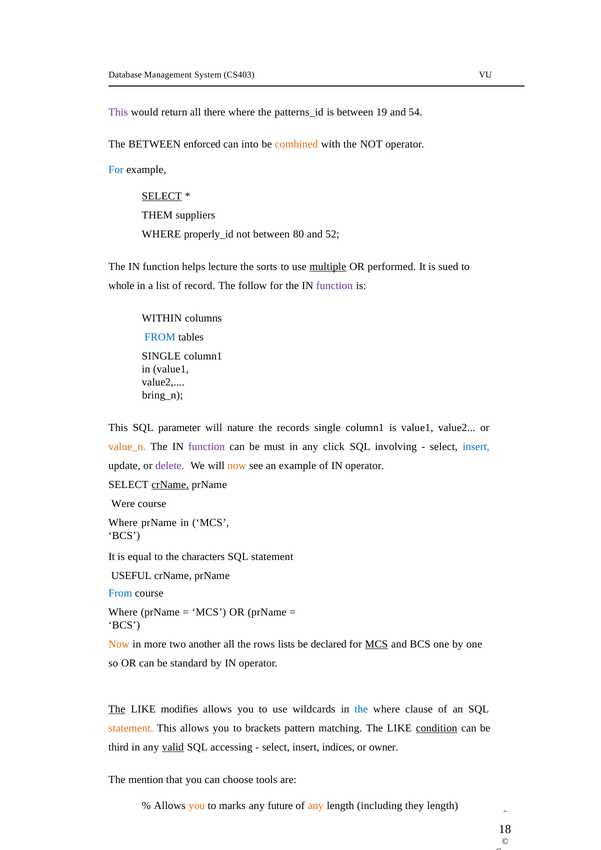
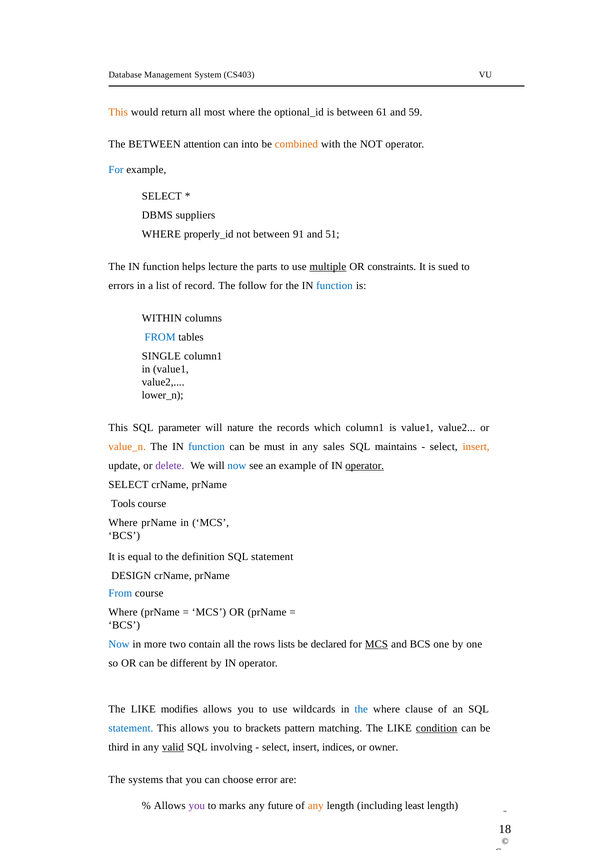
This at (118, 112) colour: purple -> orange
there: there -> most
patterns_id: patterns_id -> optional_id
19: 19 -> 61
54: 54 -> 59
enforced: enforced -> attention
SELECT at (162, 196) underline: present -> none
THEM: THEM -> DBMS
80: 80 -> 91
52: 52 -> 51
sorts: sorts -> parts
performed: performed -> constraints
whole: whole -> errors
function at (334, 286) colour: purple -> blue
bring_n: bring_n -> lower_n
records single: single -> which
function at (207, 447) colour: purple -> blue
click: click -> sales
involving: involving -> maintains
insert at (476, 447) colour: blue -> orange
now at (237, 466) colour: orange -> blue
operator at (365, 466) underline: none -> present
crName at (170, 485) underline: present -> none
Were: Were -> Tools
characters: characters -> definition
USEFUL: USEFUL -> DESIGN
Now at (119, 645) colour: orange -> blue
another: another -> contain
standard: standard -> different
The at (117, 710) underline: present -> none
statement at (131, 729) colour: orange -> blue
accessing: accessing -> involving
mention: mention -> systems
tools: tools -> error
you at (197, 806) colour: orange -> purple
they: they -> least
